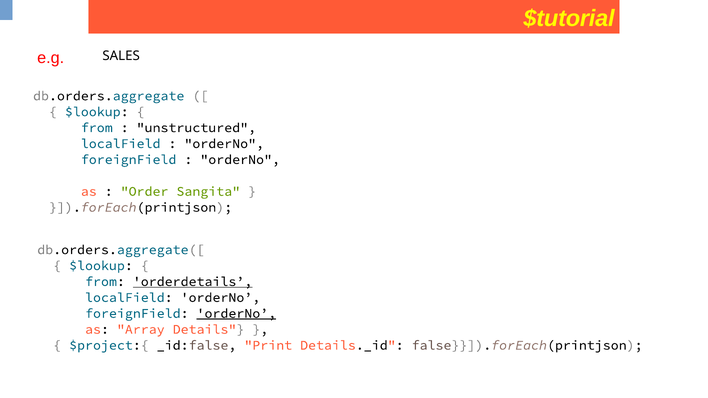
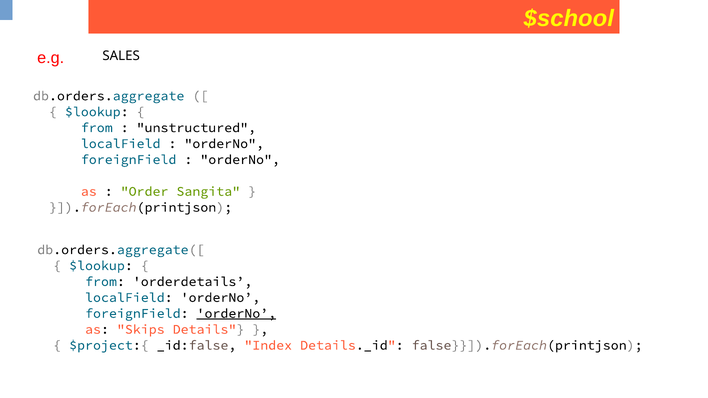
$tutorial: $tutorial -> $school
orderdetails underline: present -> none
Array: Array -> Skips
Print: Print -> Index
